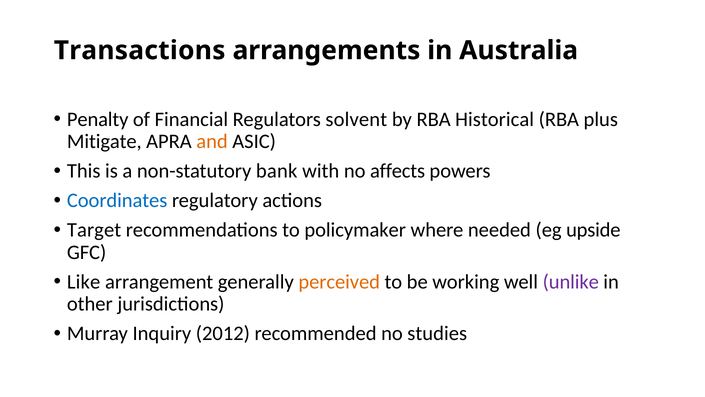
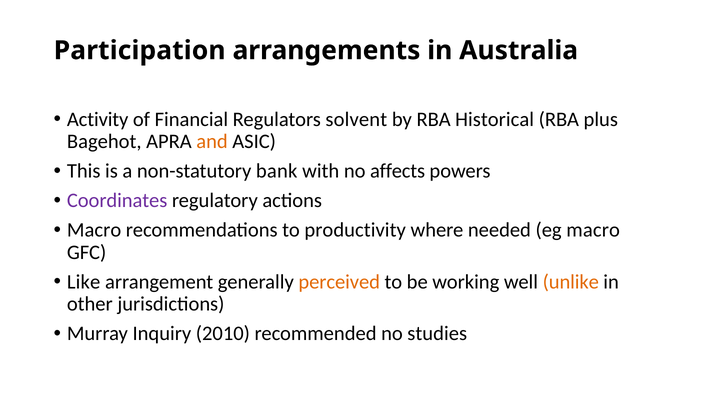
Transactions: Transactions -> Participation
Penalty: Penalty -> Activity
Mitigate: Mitigate -> Bagehot
Coordinates colour: blue -> purple
Target at (94, 230): Target -> Macro
policymaker: policymaker -> productivity
eg upside: upside -> macro
unlike colour: purple -> orange
2012: 2012 -> 2010
